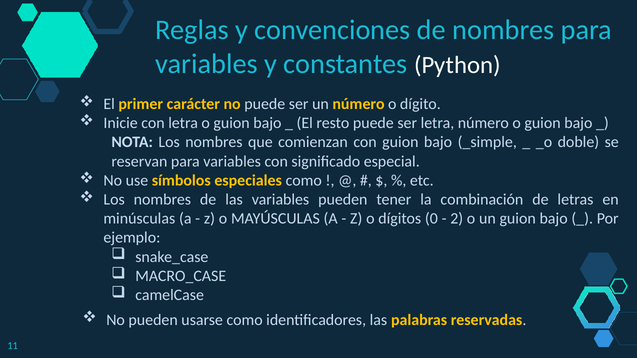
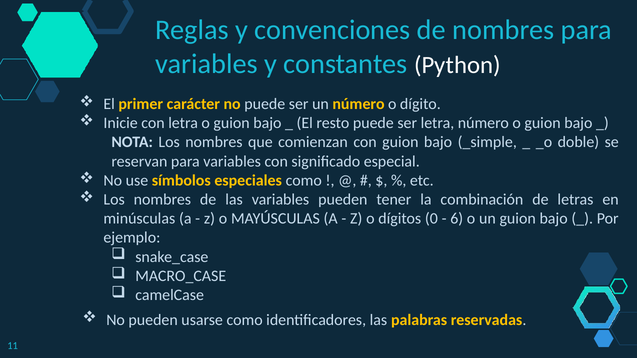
2: 2 -> 6
